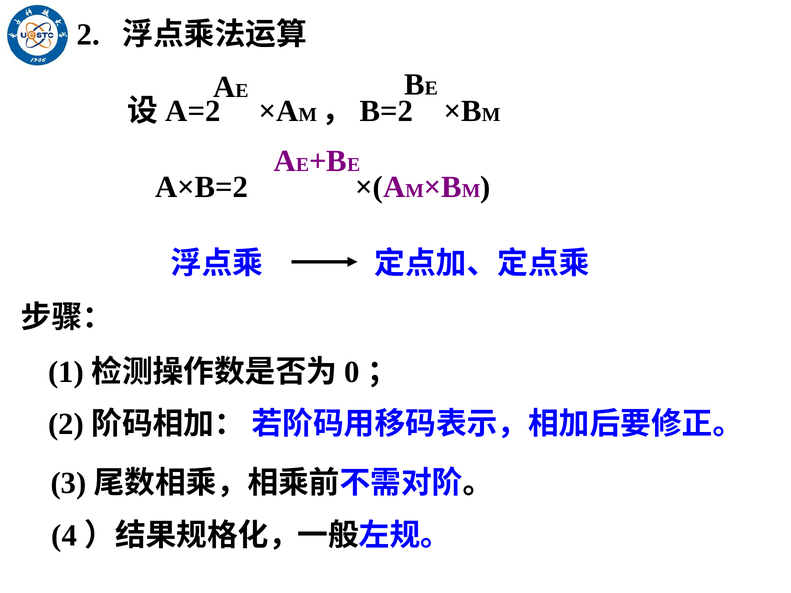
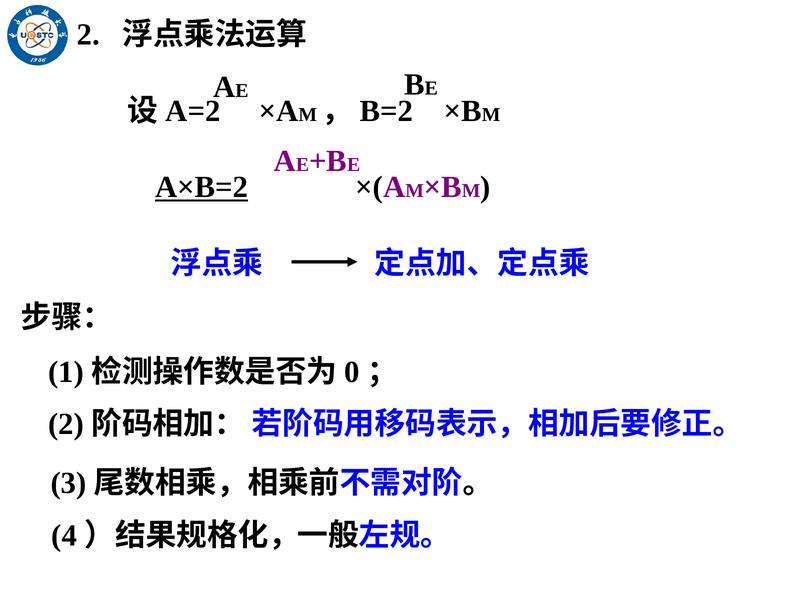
A×B=2 underline: none -> present
